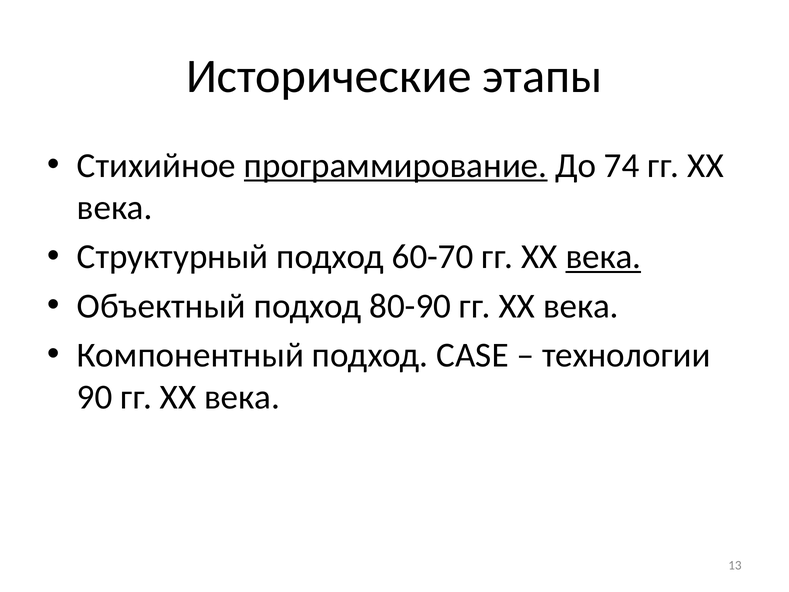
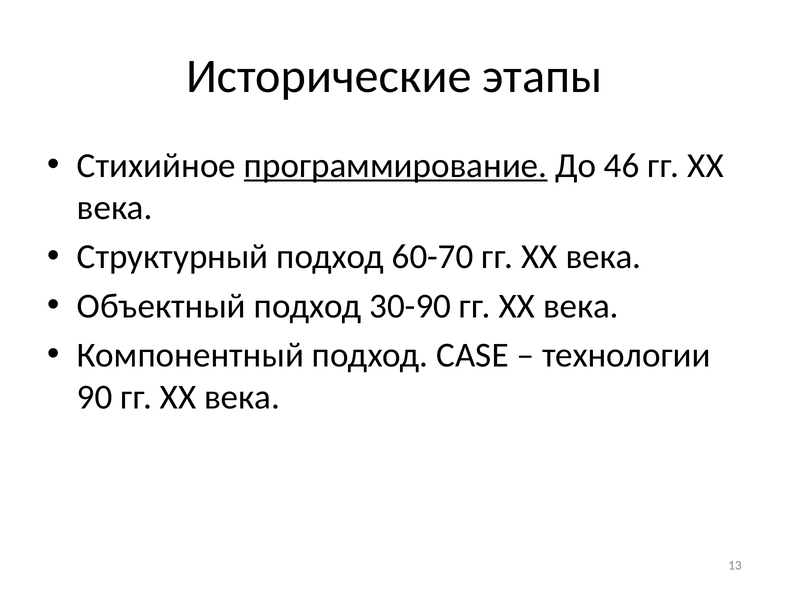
74: 74 -> 46
века at (603, 257) underline: present -> none
80-90: 80-90 -> 30-90
